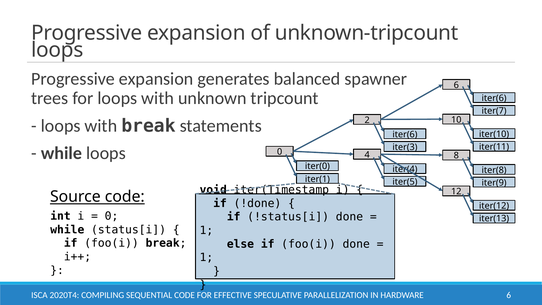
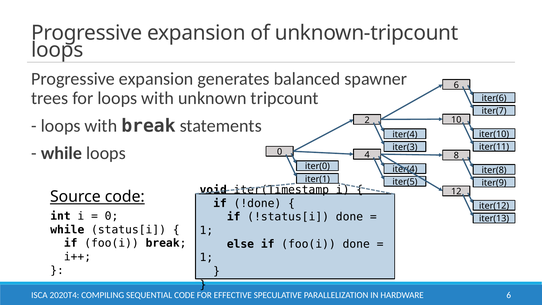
iter(6 at (405, 134): iter(6 -> iter(4
